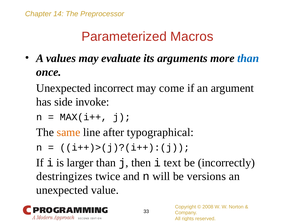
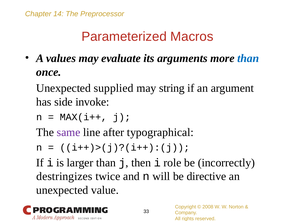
incorrect: incorrect -> supplied
come: come -> string
same colour: orange -> purple
text: text -> role
versions: versions -> directive
